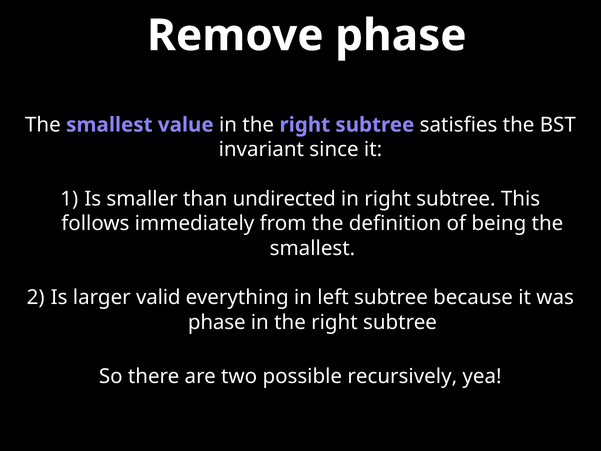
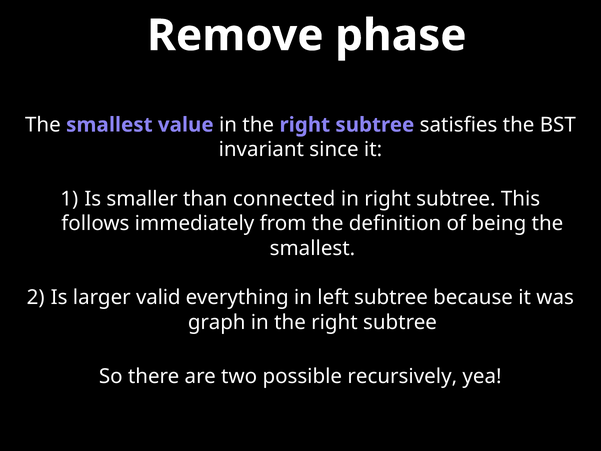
undirected: undirected -> connected
phase at (217, 322): phase -> graph
